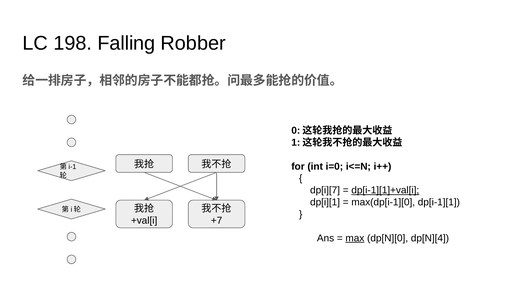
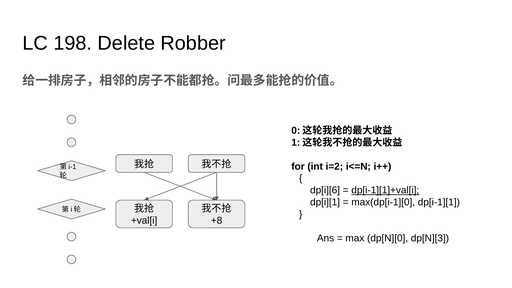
Falling: Falling -> Delete
i=0: i=0 -> i=2
dp[i][7: dp[i][7 -> dp[i][6
+7: +7 -> +8
max underline: present -> none
dp[N][4: dp[N][4 -> dp[N][3
